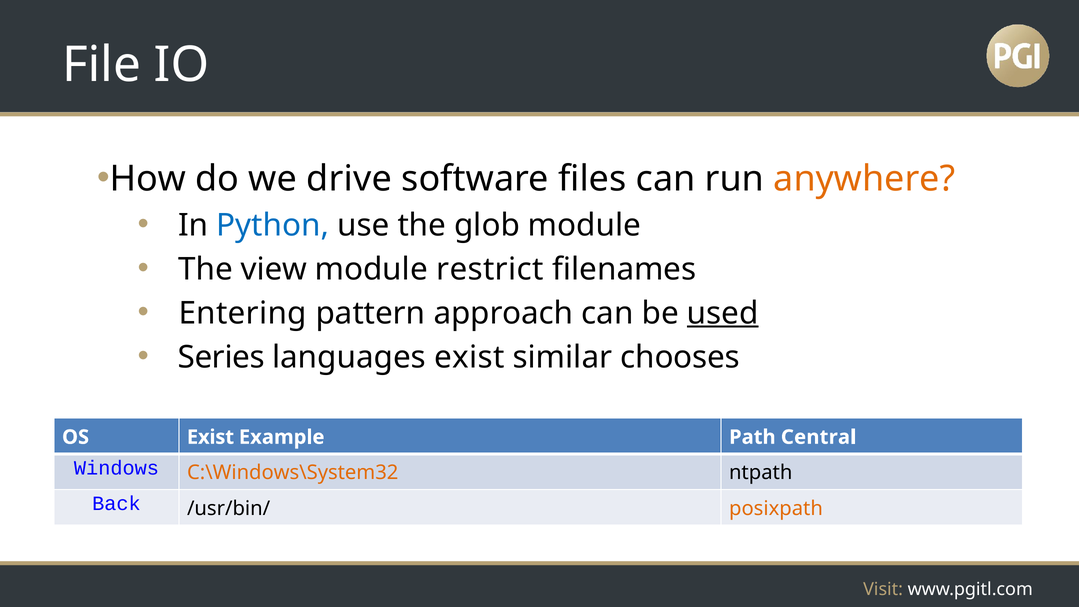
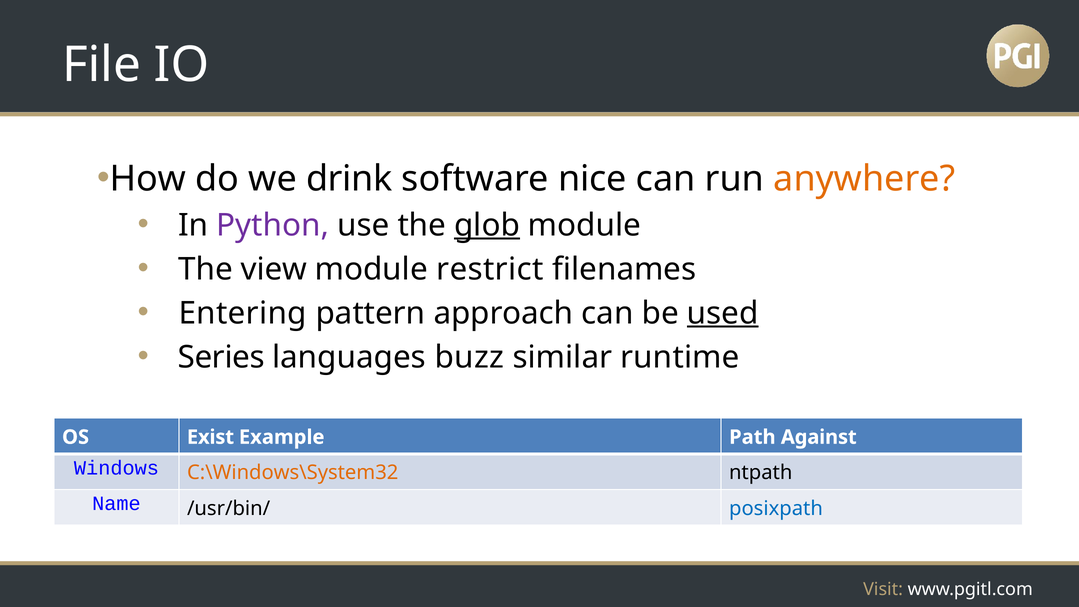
drive: drive -> drink
files: files -> nice
Python colour: blue -> purple
glob underline: none -> present
languages exist: exist -> buzz
chooses: chooses -> runtime
Central: Central -> Against
Back: Back -> Name
posixpath colour: orange -> blue
